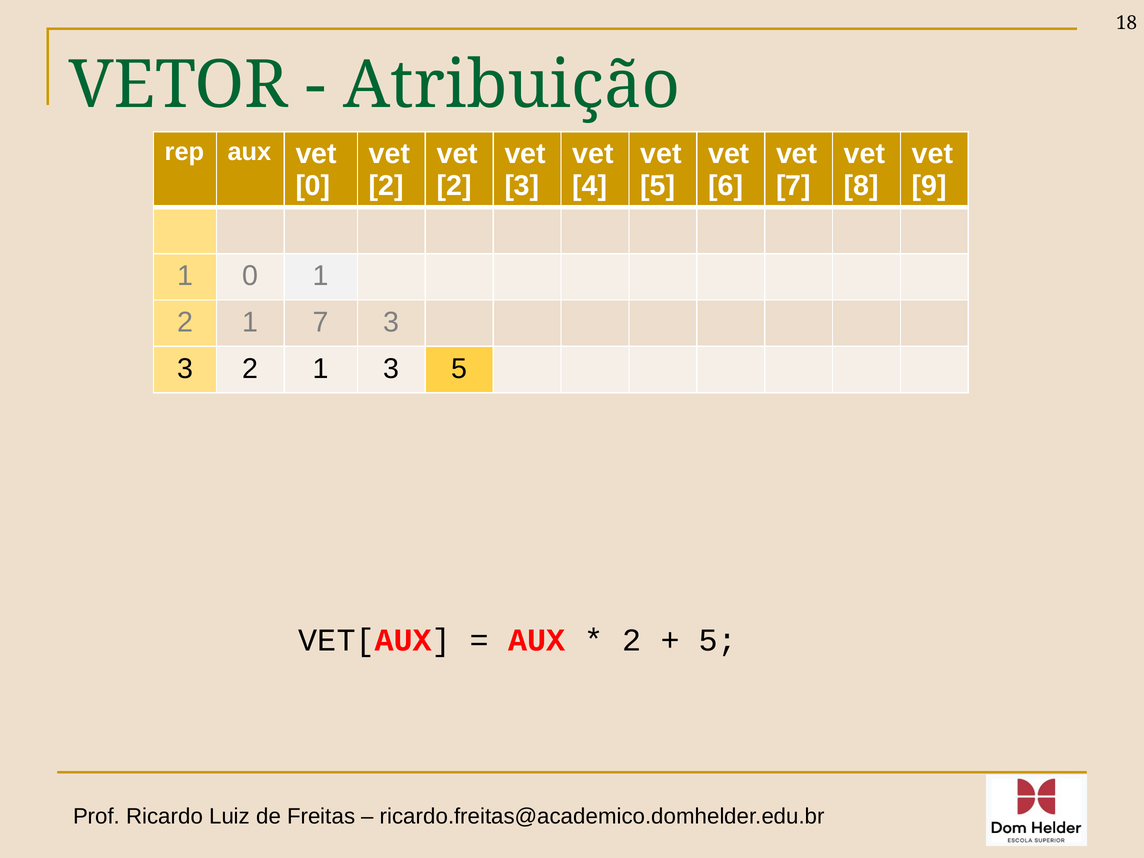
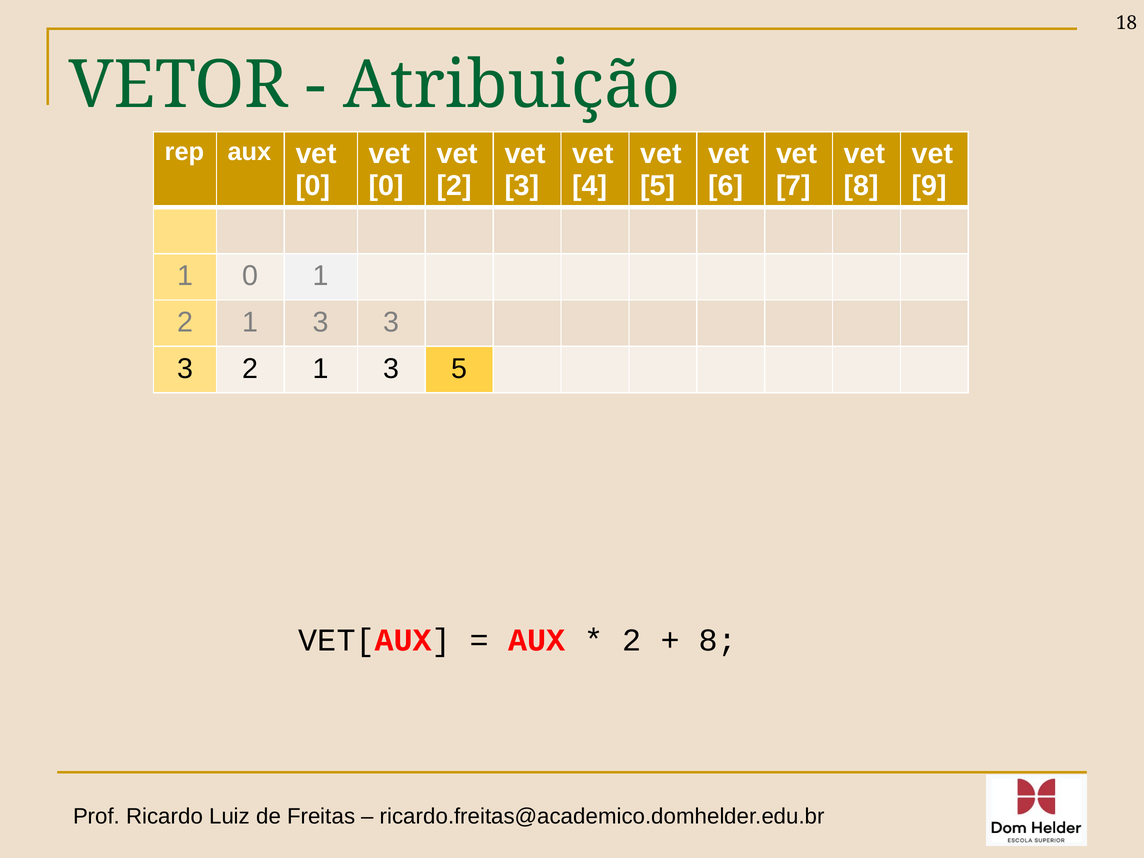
2 at (386, 186): 2 -> 0
7 at (321, 322): 7 -> 3
5 at (718, 640): 5 -> 8
